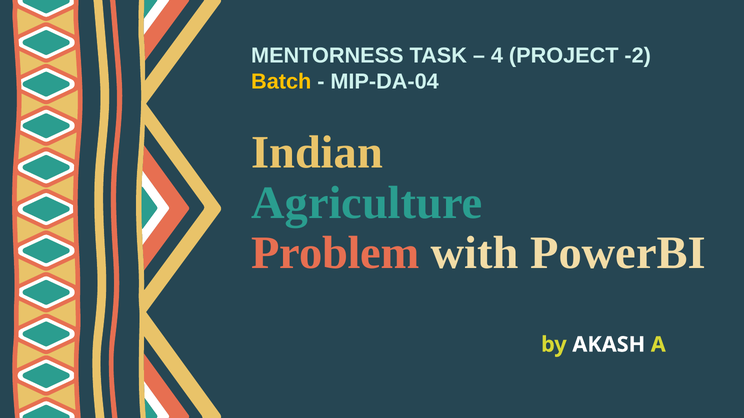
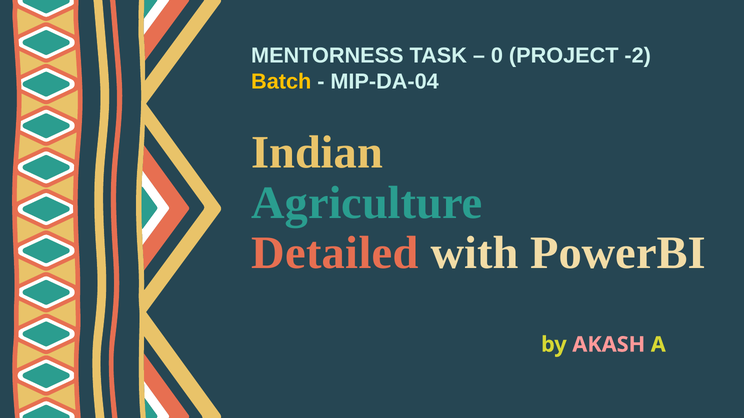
4: 4 -> 0
Problem: Problem -> Detailed
AKASH colour: white -> pink
